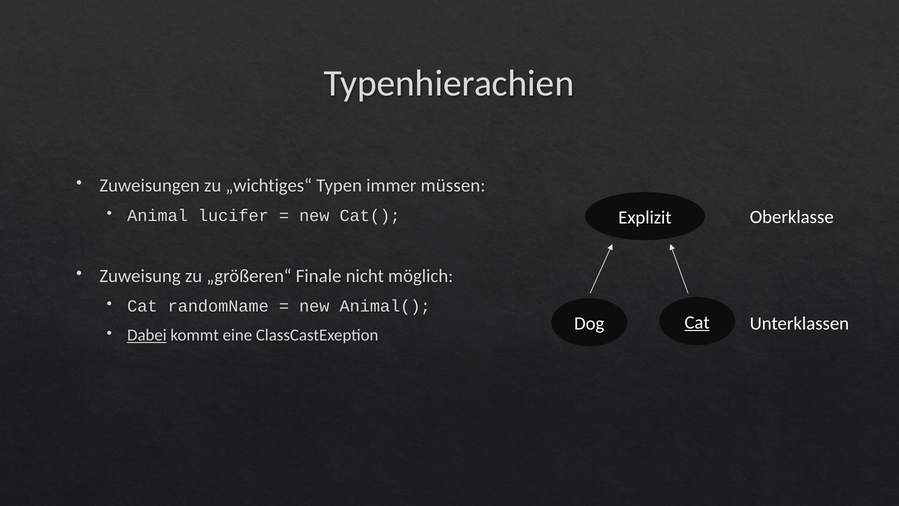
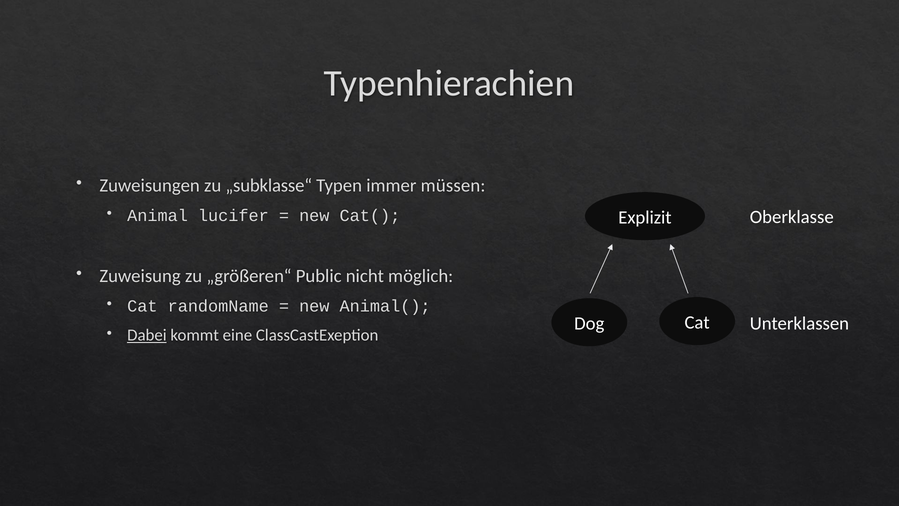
„wichtiges“: „wichtiges“ -> „subklasse“
Finale: Finale -> Public
Cat at (697, 322) underline: present -> none
